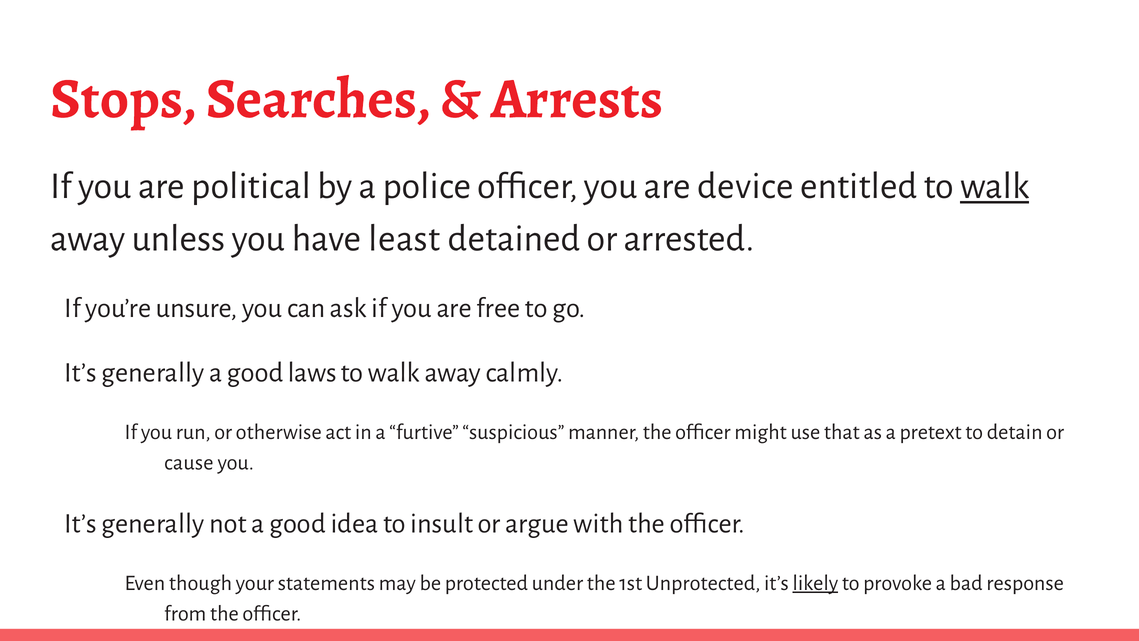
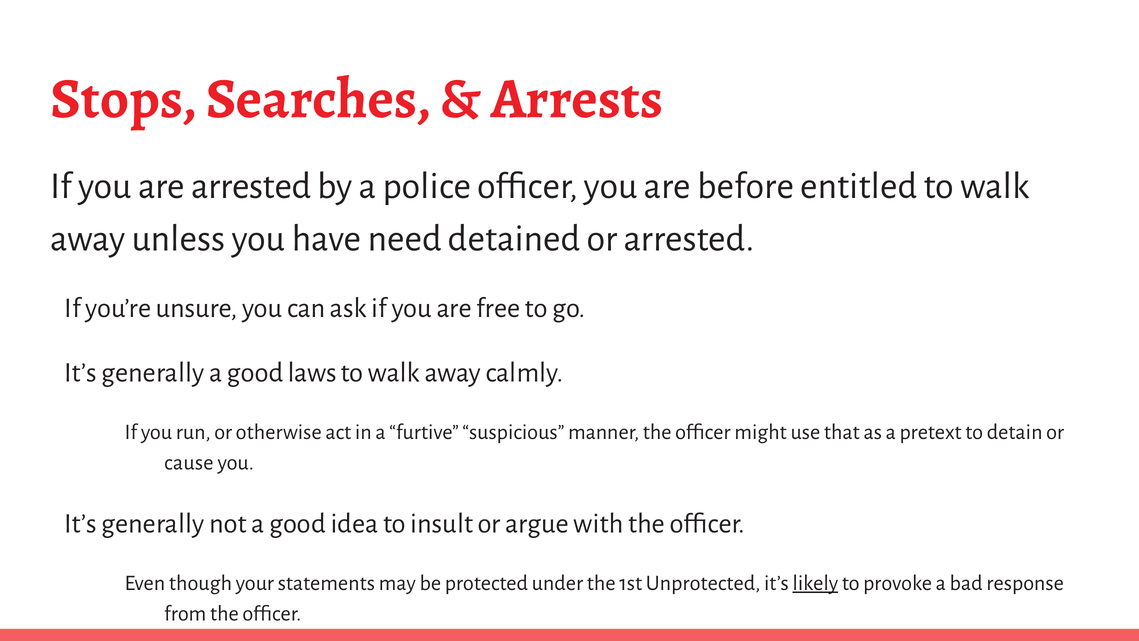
are political: political -> arrested
device: device -> before
walk at (995, 186) underline: present -> none
least: least -> need
